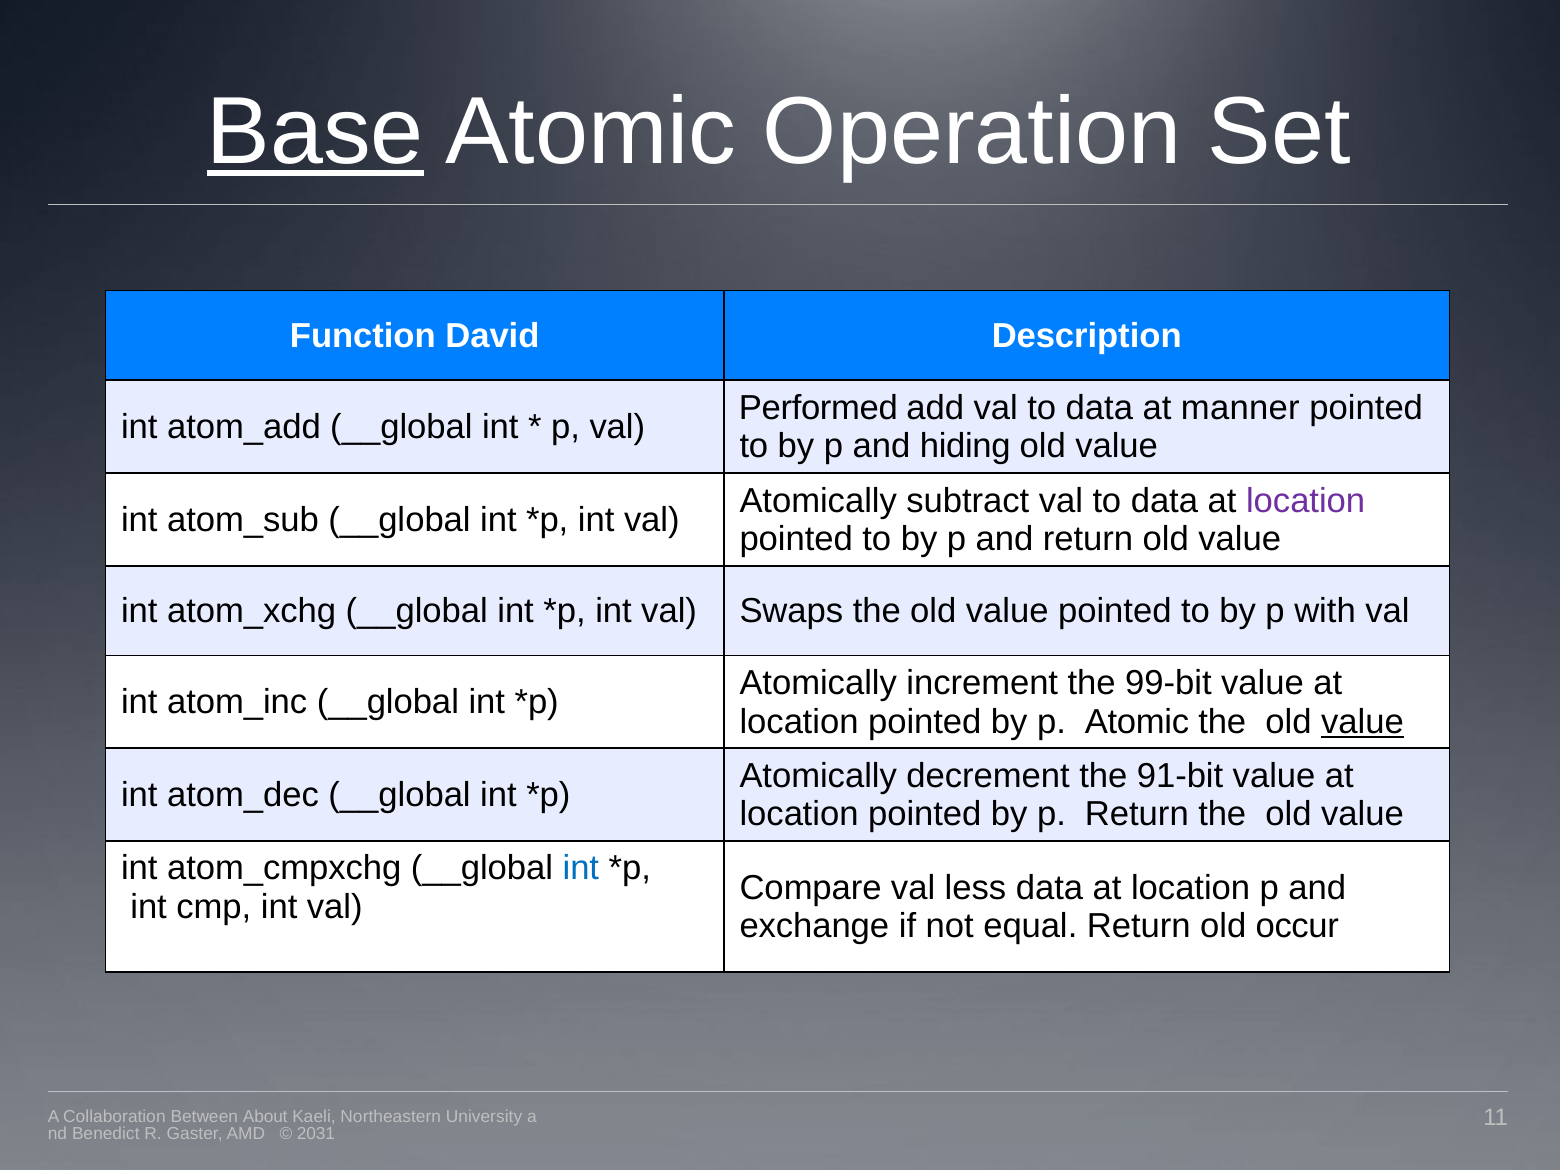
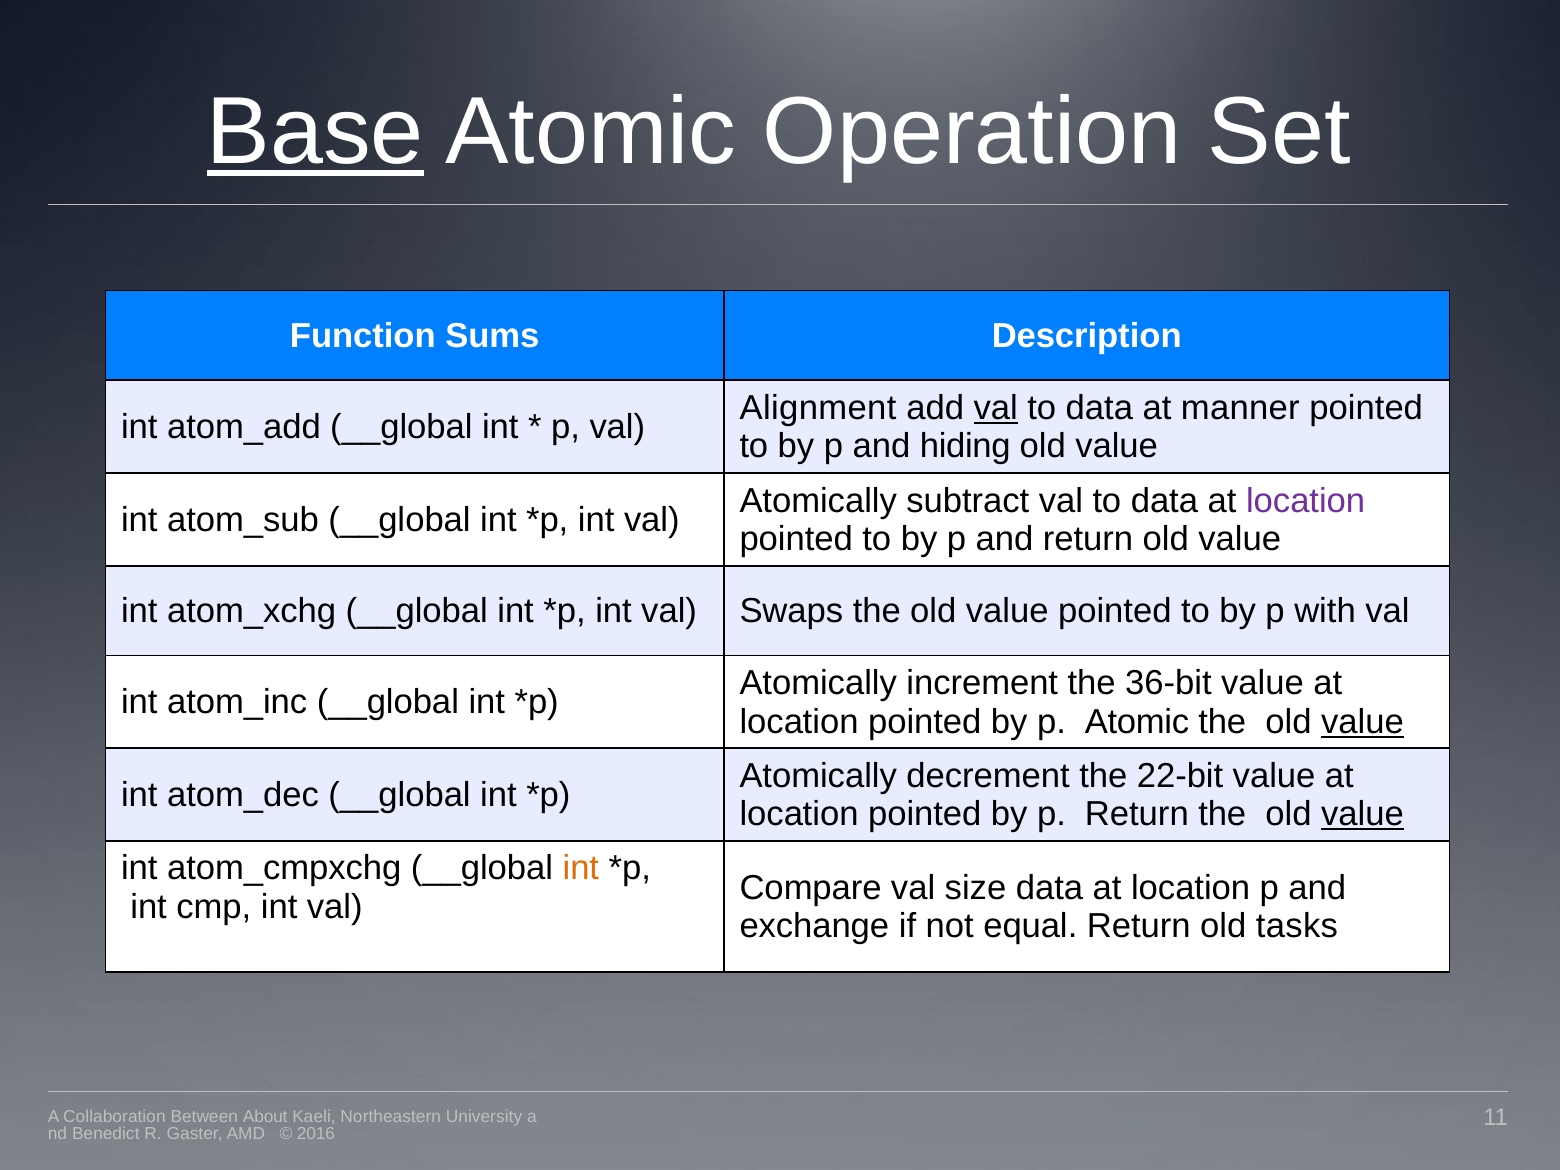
David: David -> Sums
Performed: Performed -> Alignment
val at (996, 408) underline: none -> present
99-bit: 99-bit -> 36-bit
91-bit: 91-bit -> 22-bit
value at (1362, 814) underline: none -> present
int at (581, 868) colour: blue -> orange
less: less -> size
occur: occur -> tasks
2031: 2031 -> 2016
